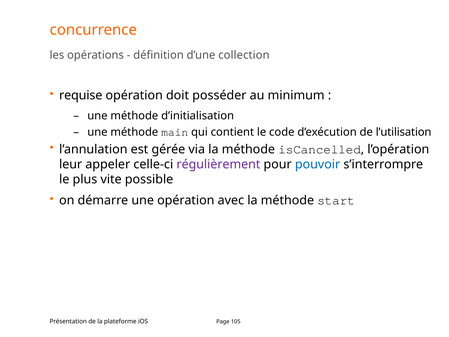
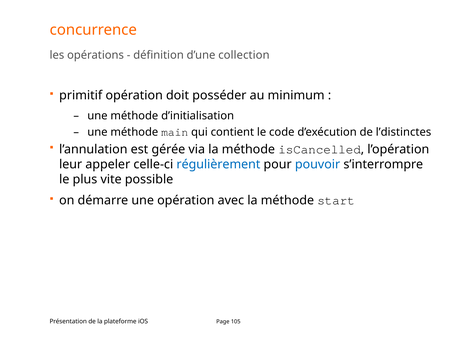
requise: requise -> primitif
l’utilisation: l’utilisation -> l’distinctes
régulièrement colour: purple -> blue
